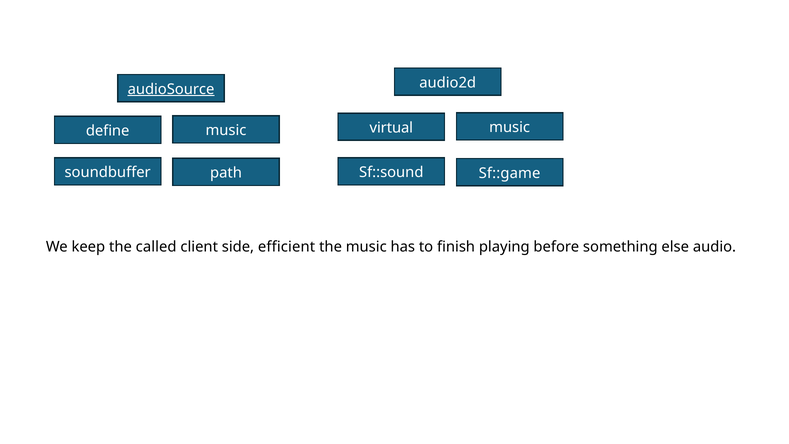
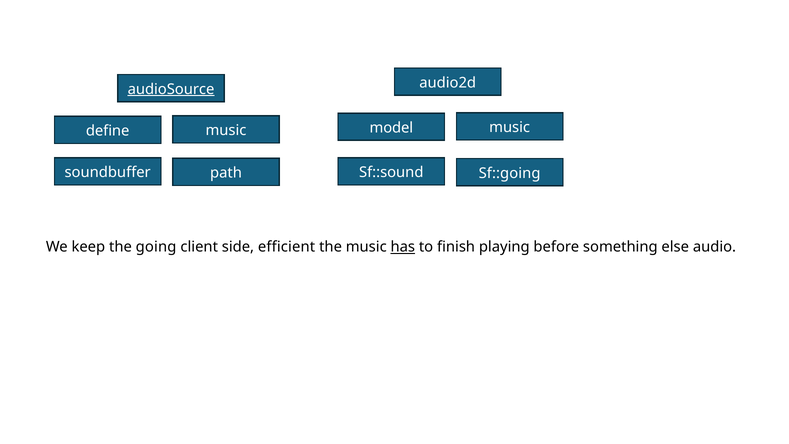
virtual: virtual -> model
Sf::game: Sf::game -> Sf::going
called: called -> going
has underline: none -> present
